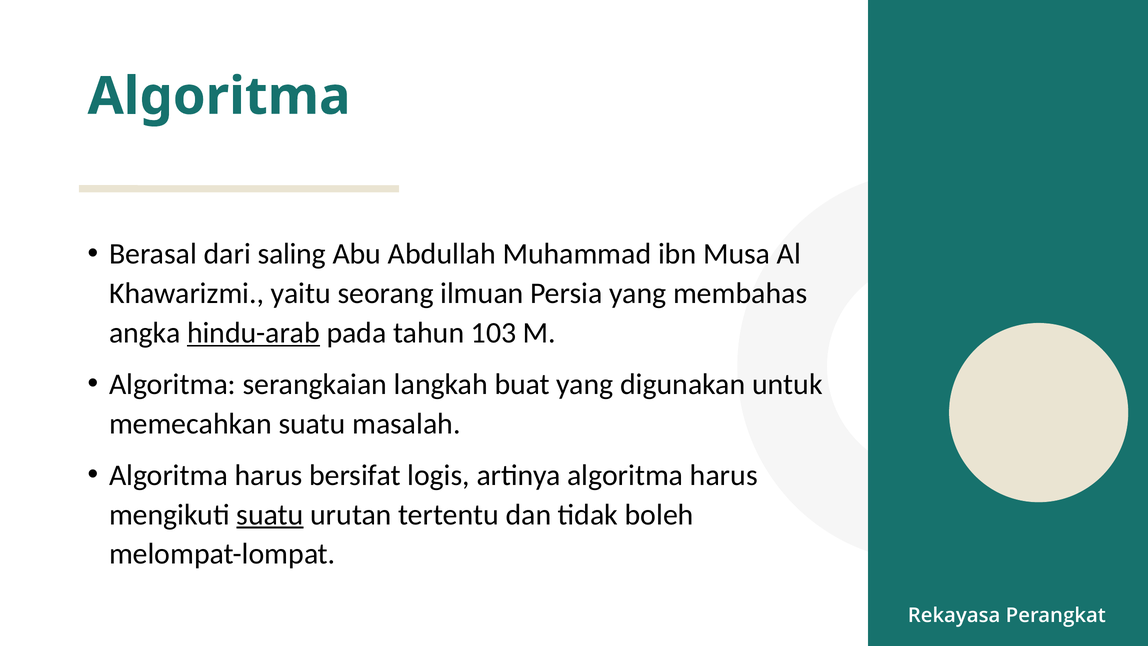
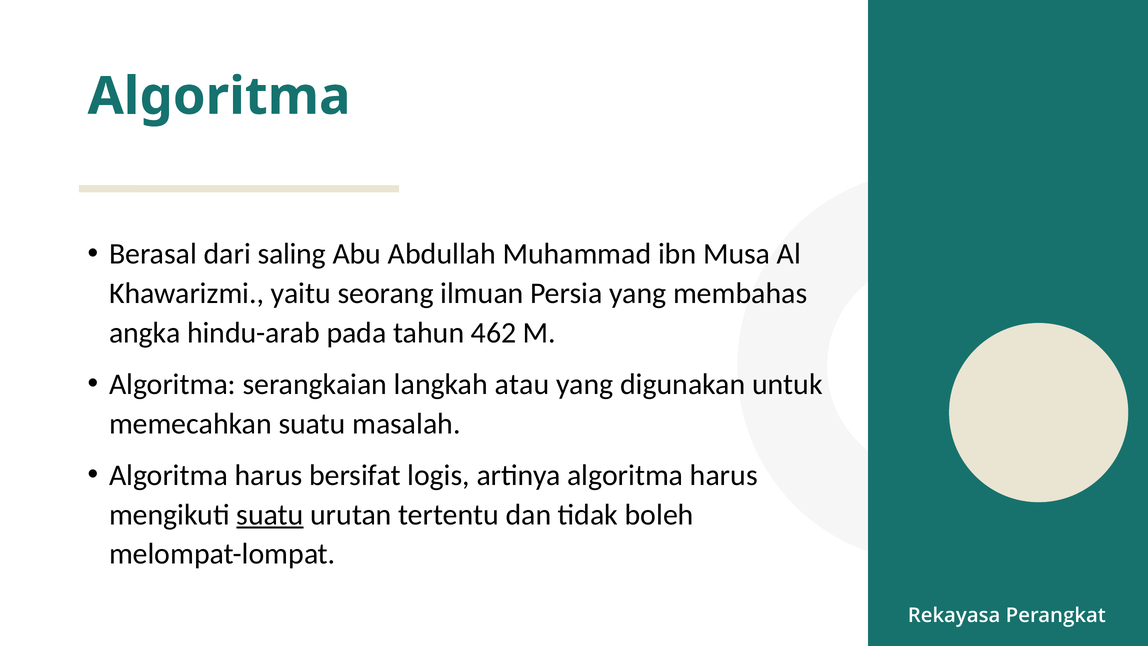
hindu-arab underline: present -> none
103: 103 -> 462
buat: buat -> atau
